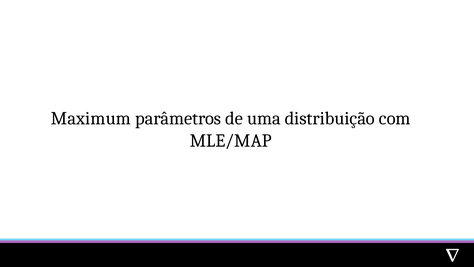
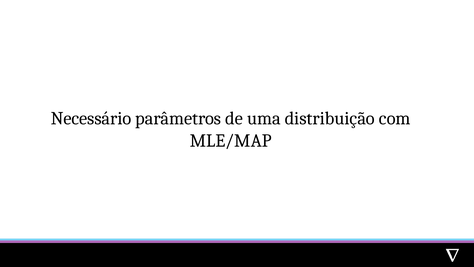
Maximum: Maximum -> Necessário
